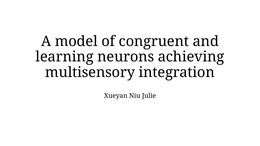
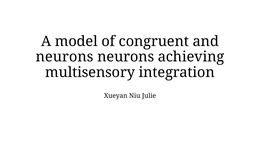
learning at (65, 57): learning -> neurons
